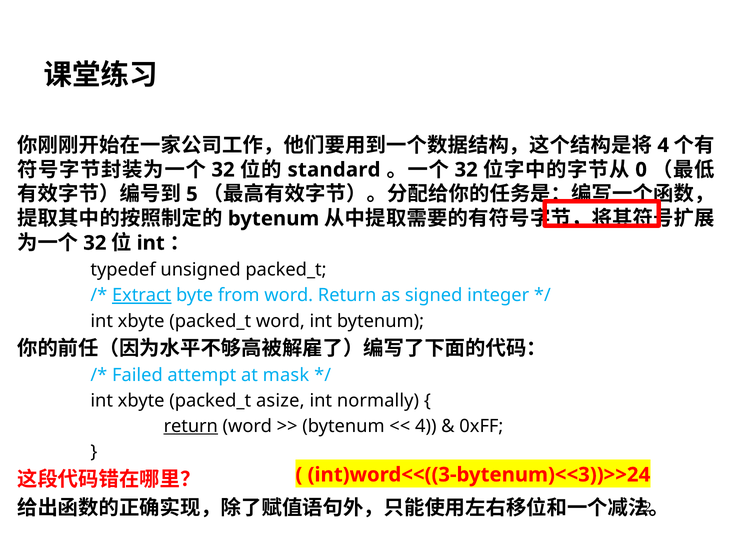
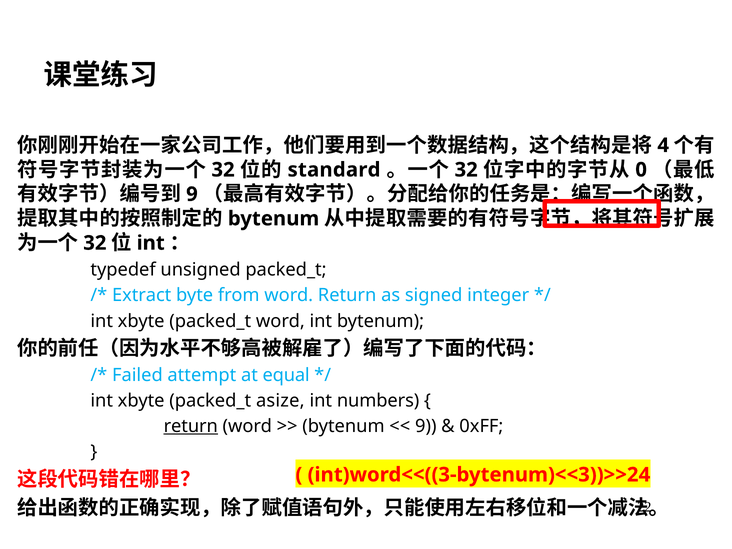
5 at (192, 194): 5 -> 9
Extract underline: present -> none
mask: mask -> equal
normally: normally -> numbers
4 at (426, 426): 4 -> 9
